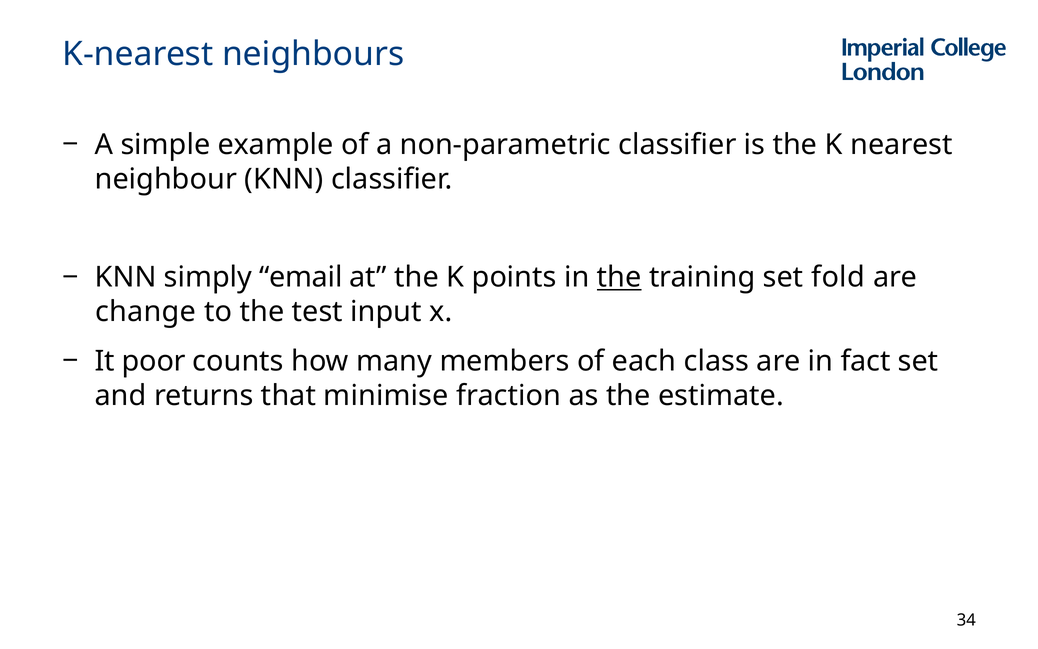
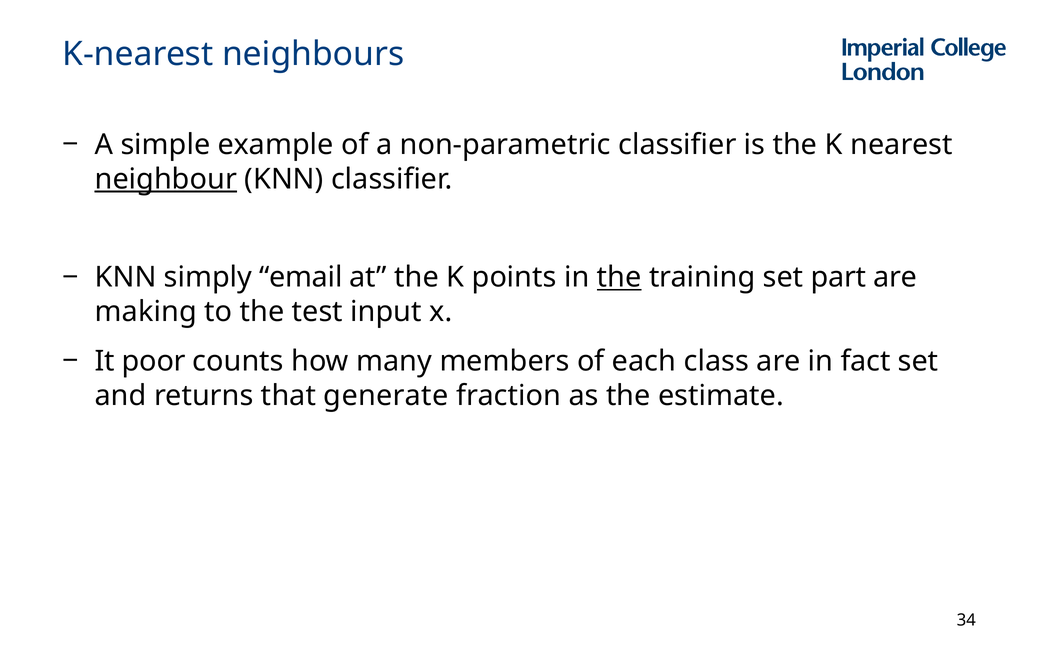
neighbour underline: none -> present
fold: fold -> part
change: change -> making
minimise: minimise -> generate
